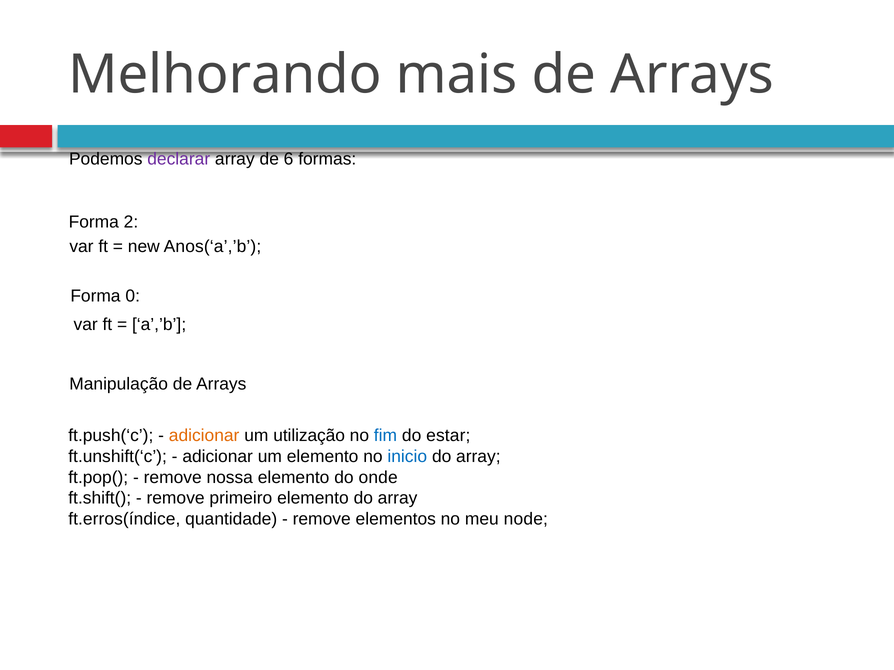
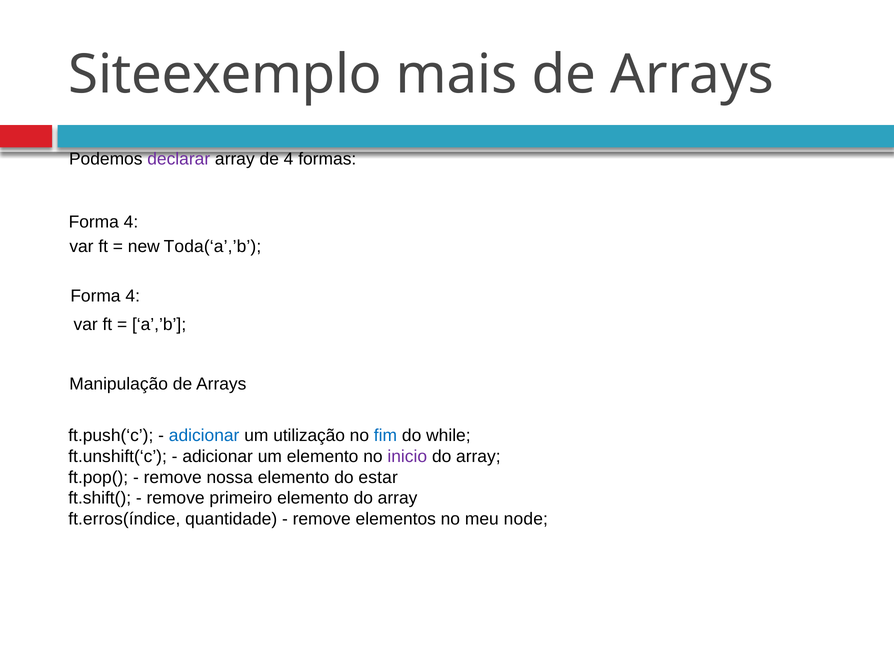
Melhorando: Melhorando -> Siteexemplo
de 6: 6 -> 4
2 at (131, 222): 2 -> 4
Anos(‘a’,’b: Anos(‘a’,’b -> Toda(‘a’,’b
0 at (133, 296): 0 -> 4
adicionar at (204, 436) colour: orange -> blue
estar: estar -> while
inicio colour: blue -> purple
onde: onde -> estar
